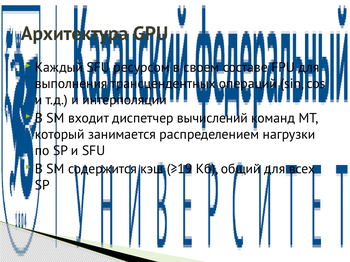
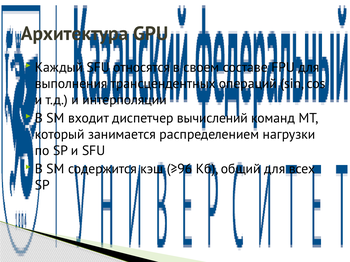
ресурсом: ресурсом -> относятся
≥19: ≥19 -> ≥96
